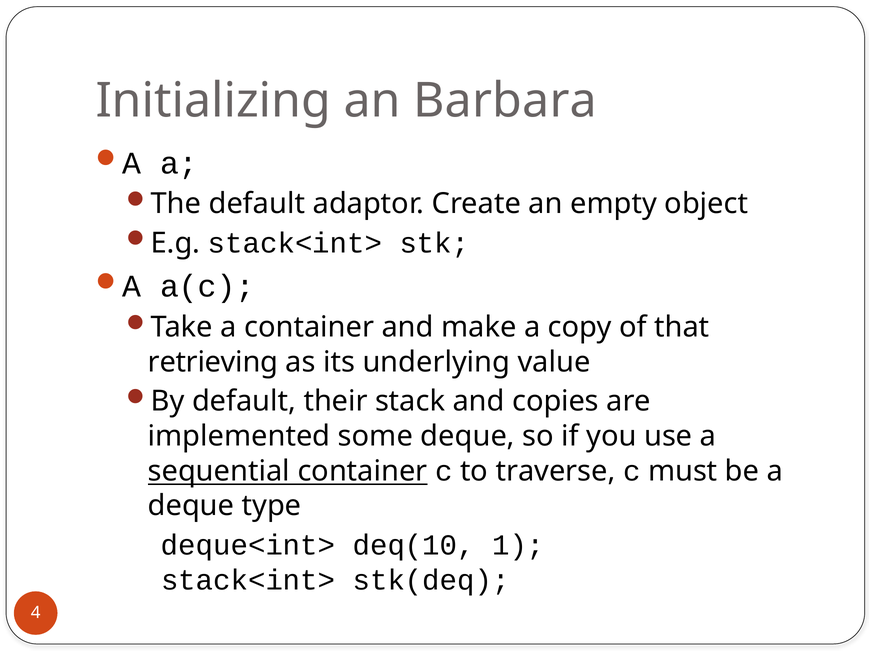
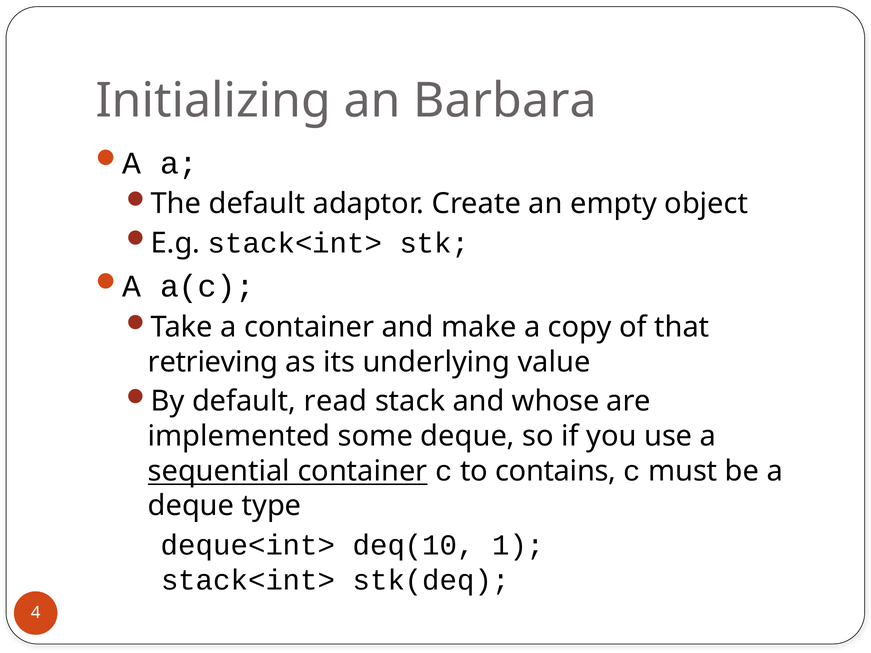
their: their -> read
copies: copies -> whose
traverse: traverse -> contains
